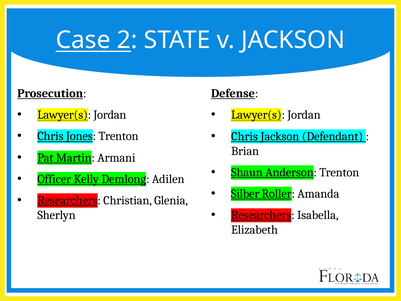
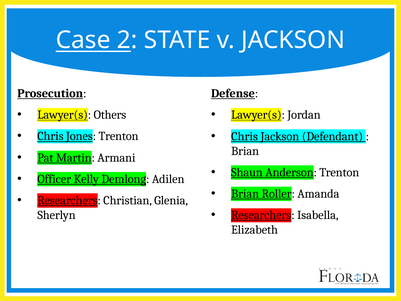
Jordan at (110, 115): Jordan -> Others
Silber at (245, 194): Silber -> Brian
